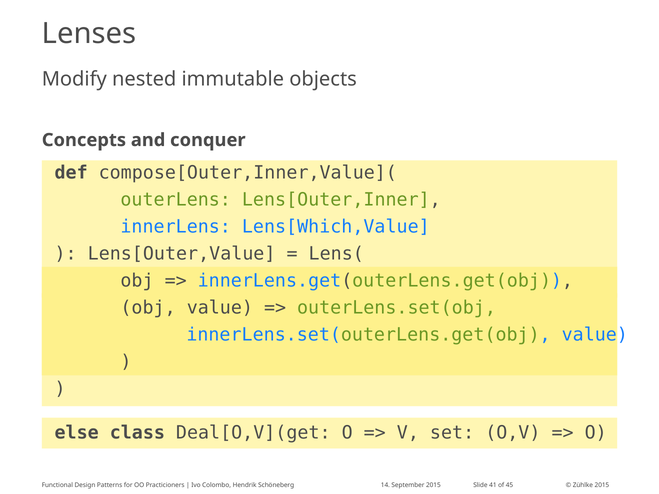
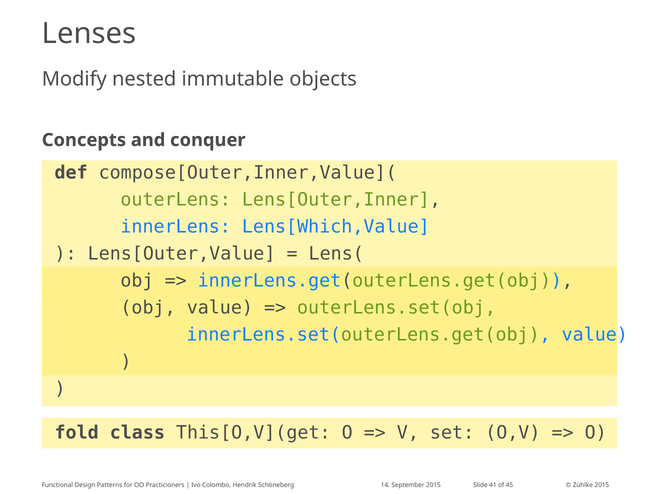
else: else -> fold
Deal[O,V](get: Deal[O,V](get -> This[O,V](get
